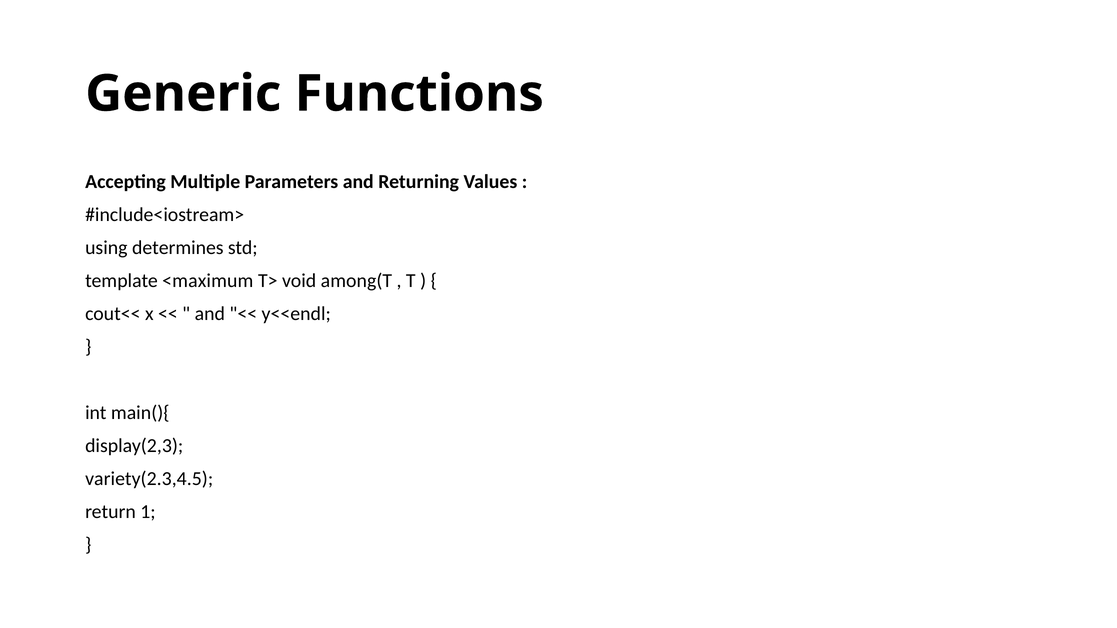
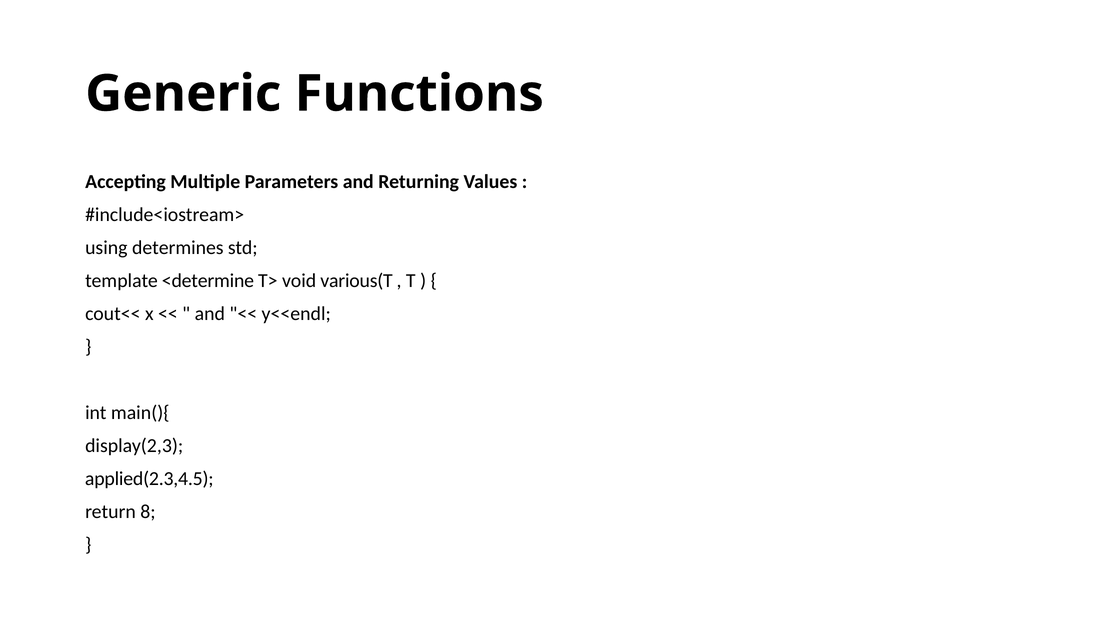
<maximum: <maximum -> <determine
among(T: among(T -> various(T
variety(2.3,4.5: variety(2.3,4.5 -> applied(2.3,4.5
1: 1 -> 8
